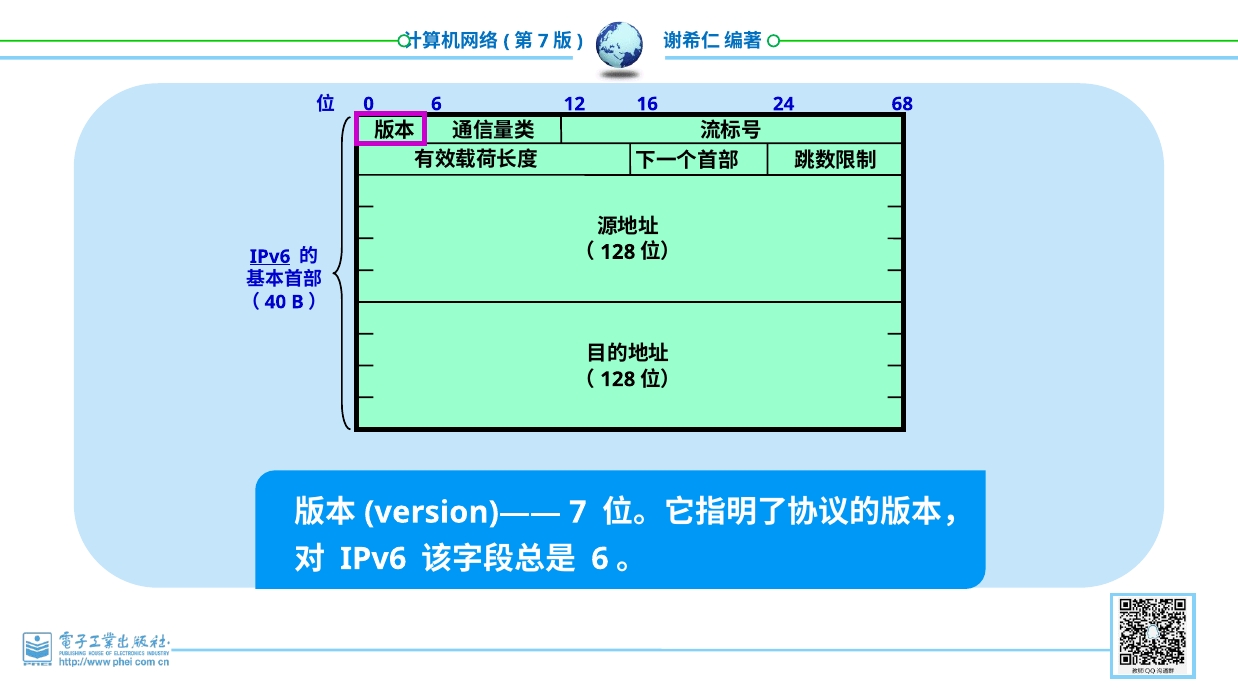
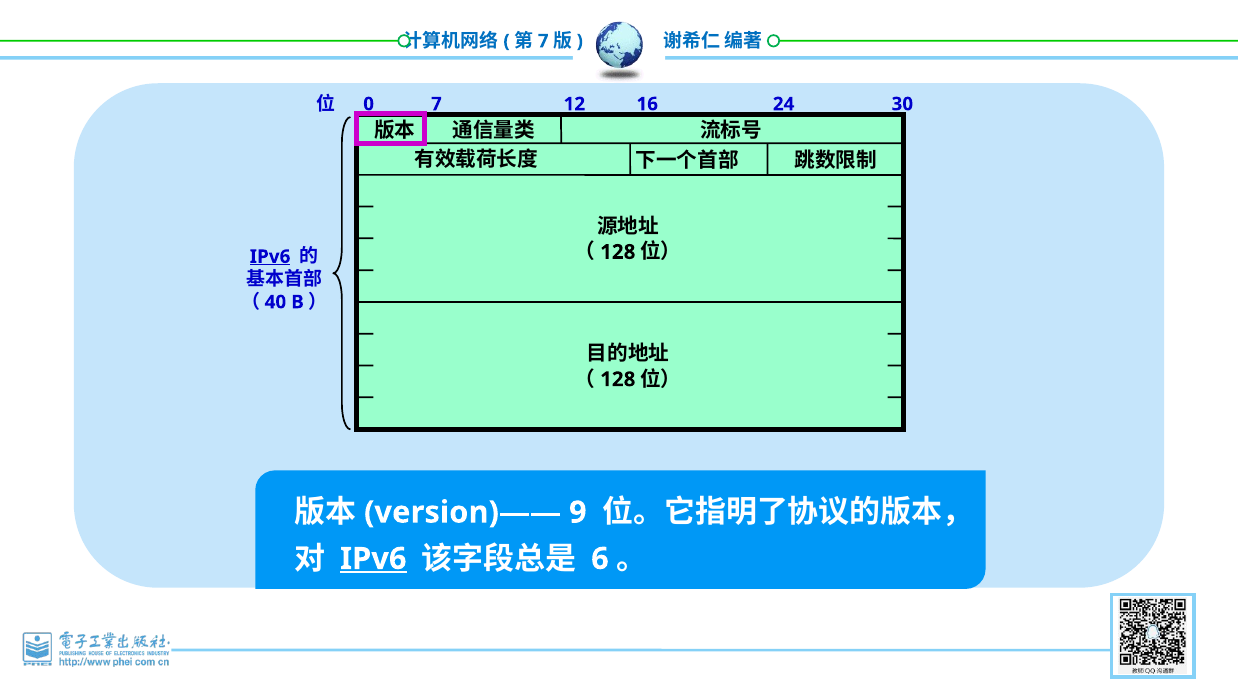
6 at (436, 104): 6 -> 7
68: 68 -> 30
7 at (578, 513): 7 -> 9
IPv6 at (373, 559) underline: none -> present
